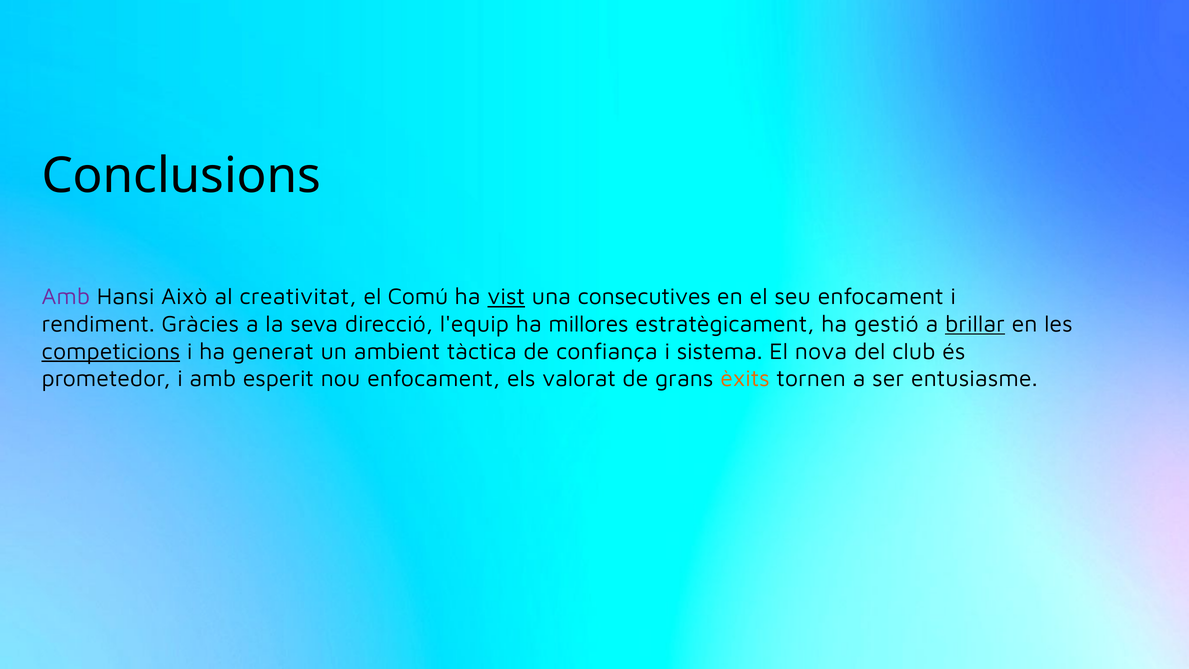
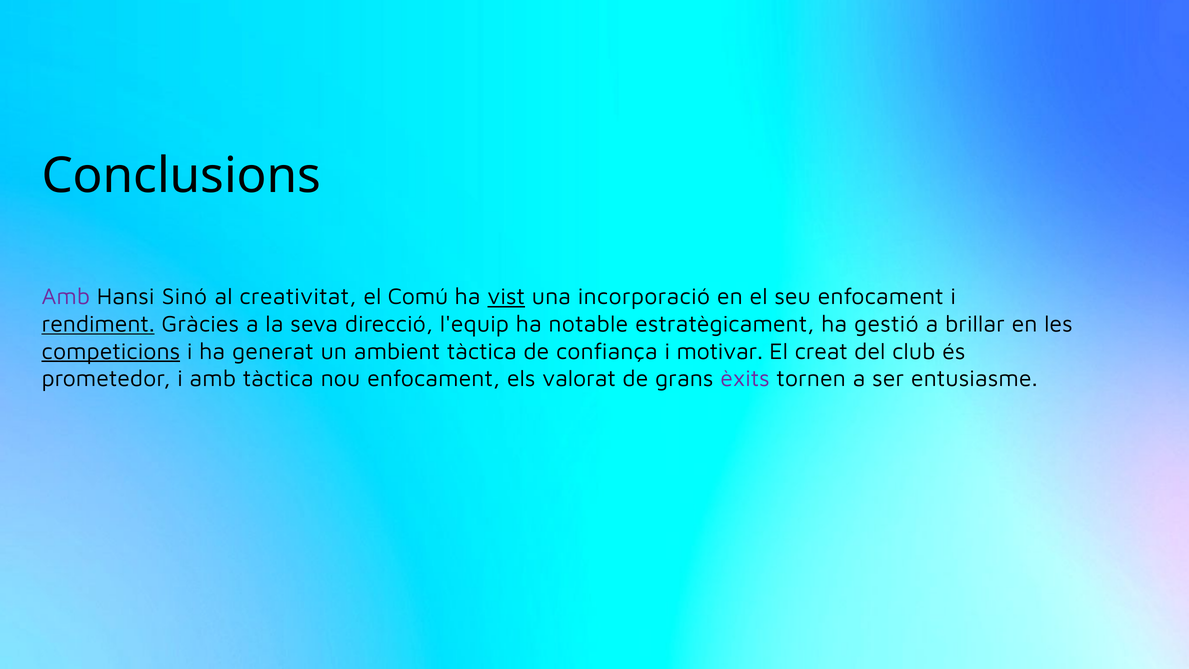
Això: Això -> Sinó
consecutives: consecutives -> incorporació
rendiment underline: none -> present
millores: millores -> notable
brillar underline: present -> none
sistema: sistema -> motivar
nova: nova -> creat
amb esperit: esperit -> tàctica
èxits colour: orange -> purple
